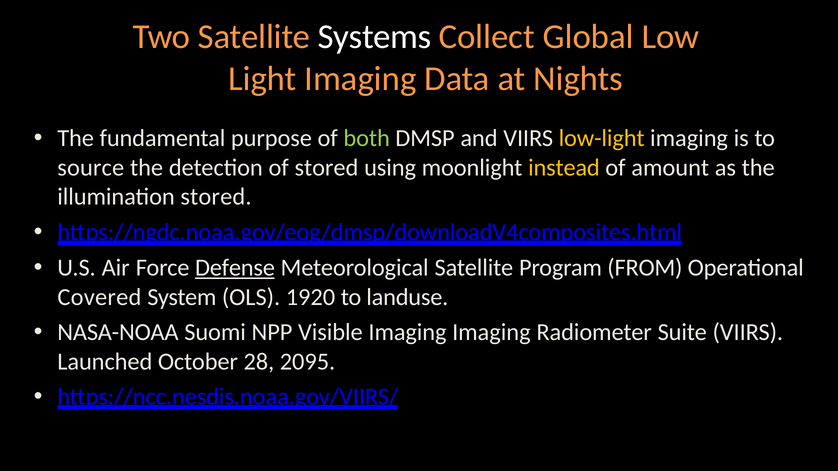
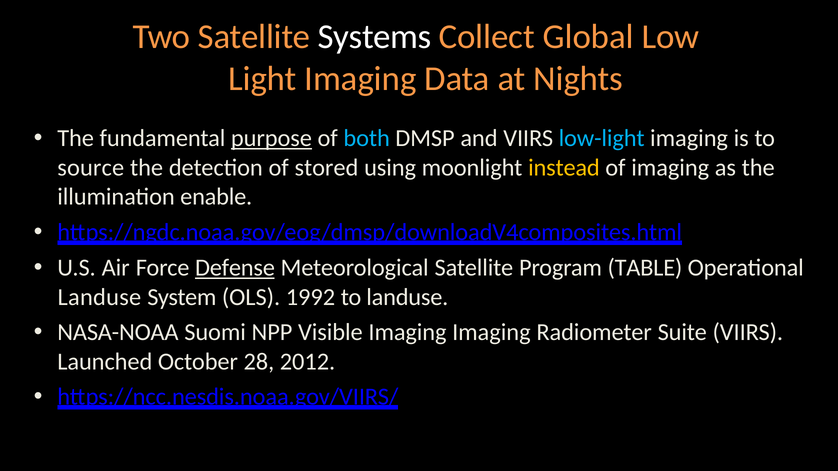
purpose underline: none -> present
both colour: light green -> light blue
low-light colour: yellow -> light blue
of amount: amount -> imaging
illumination stored: stored -> enable
FROM: FROM -> TABLE
Covered at (99, 297): Covered -> Landuse
1920: 1920 -> 1992
2095: 2095 -> 2012
